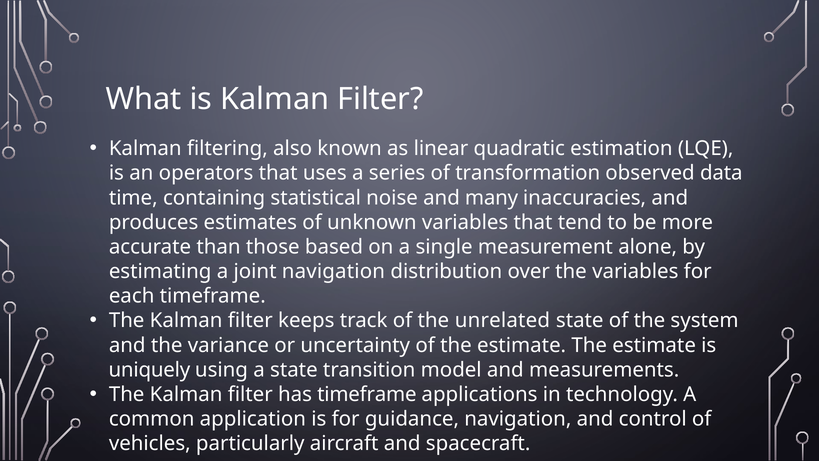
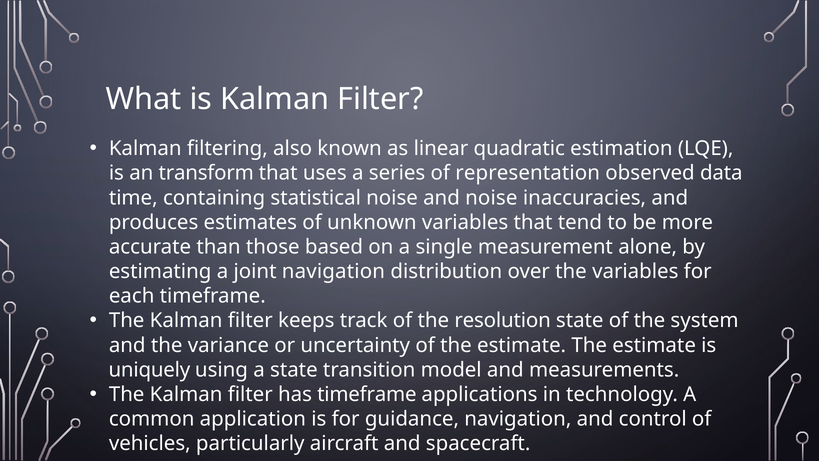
operators: operators -> transform
transformation: transformation -> representation
and many: many -> noise
unrelated: unrelated -> resolution
